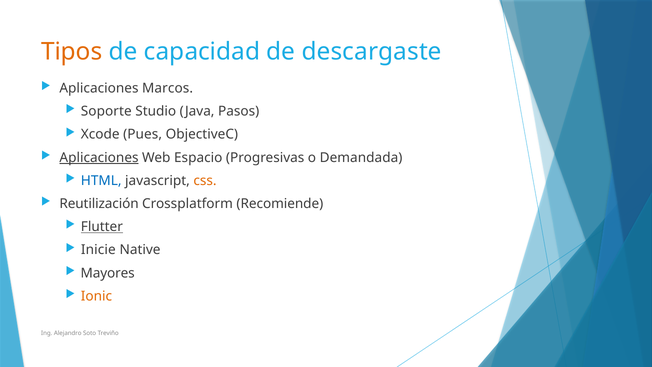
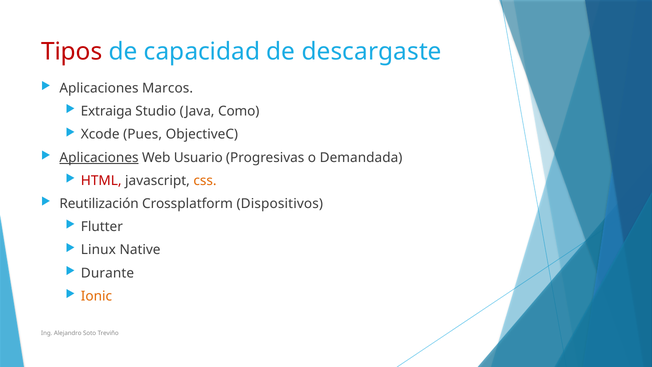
Tipos colour: orange -> red
Soporte: Soporte -> Extraiga
Pasos: Pasos -> Como
Espacio: Espacio -> Usuario
HTML colour: blue -> red
Recomiende: Recomiende -> Dispositivos
Flutter underline: present -> none
Inicie: Inicie -> Linux
Mayores: Mayores -> Durante
